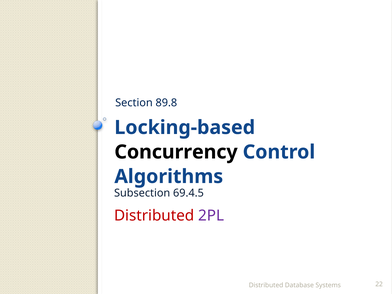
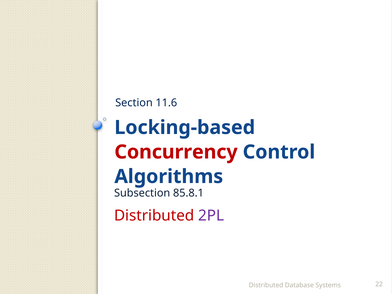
89.8: 89.8 -> 11.6
Concurrency colour: black -> red
69.4.5: 69.4.5 -> 85.8.1
